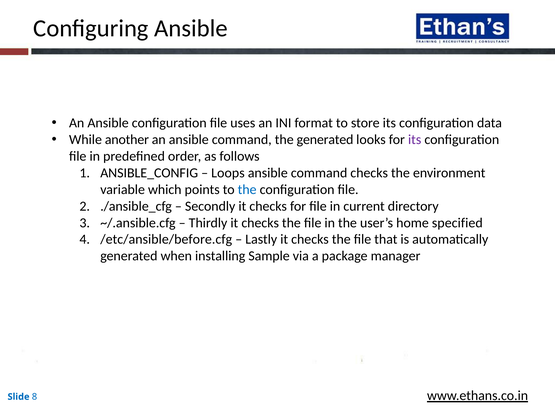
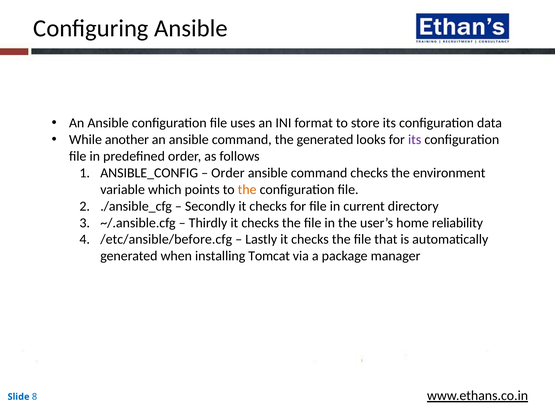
Loops at (228, 173): Loops -> Order
the at (247, 190) colour: blue -> orange
specified: specified -> reliability
Sample: Sample -> Tomcat
